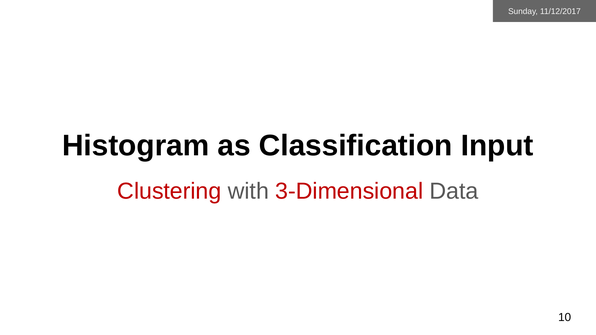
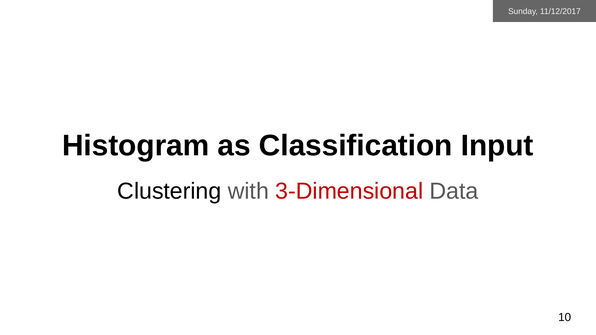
Clustering colour: red -> black
